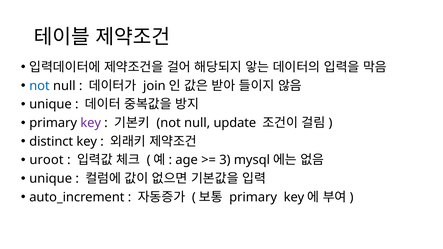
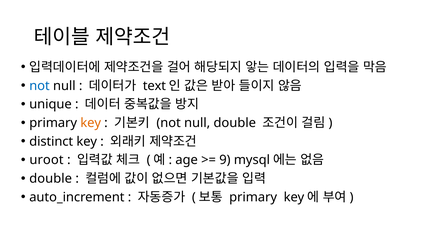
join: join -> text
key at (91, 123) colour: purple -> orange
null update: update -> double
3: 3 -> 9
unique at (51, 179): unique -> double
